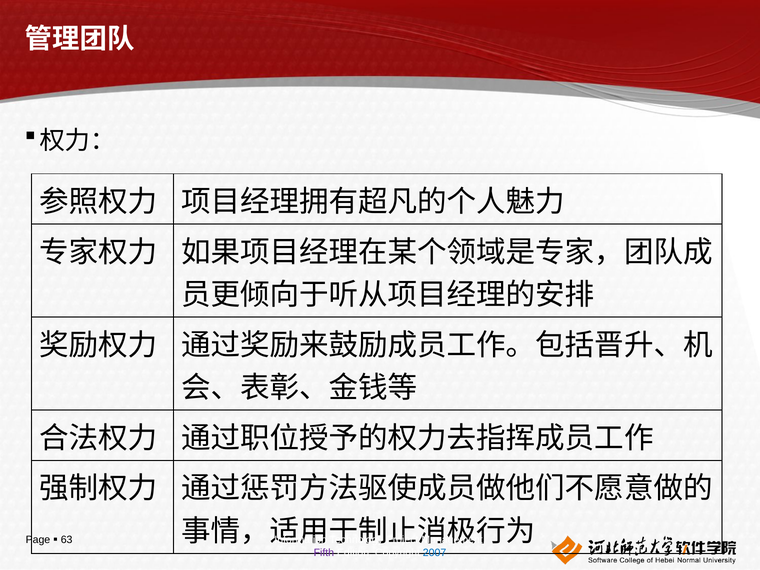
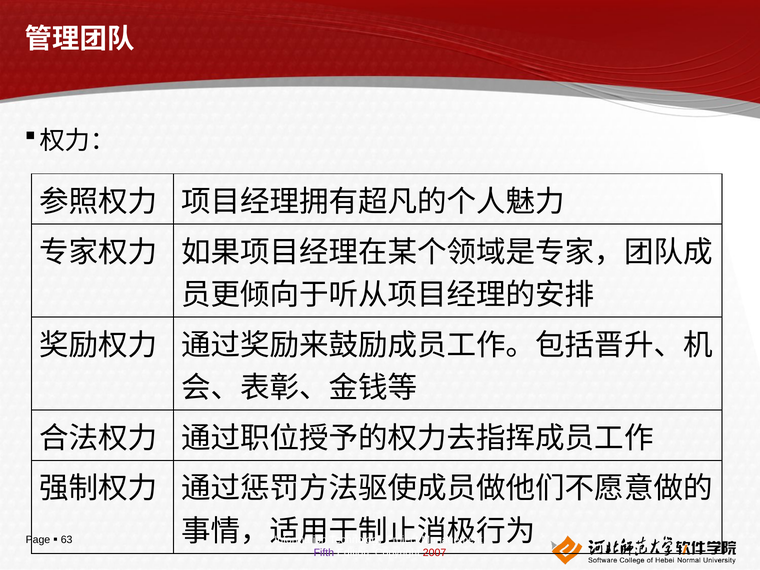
2007 colour: blue -> red
